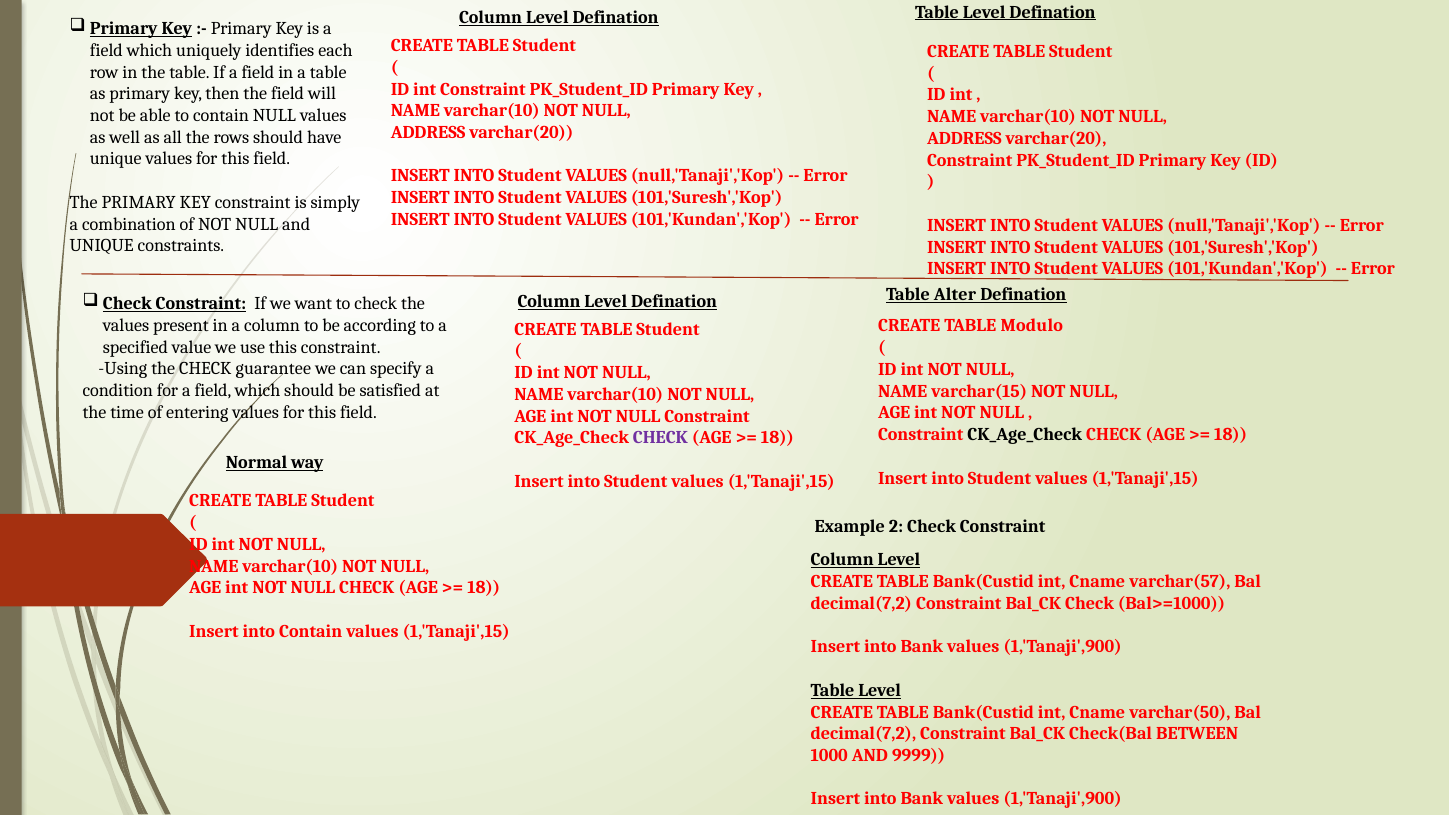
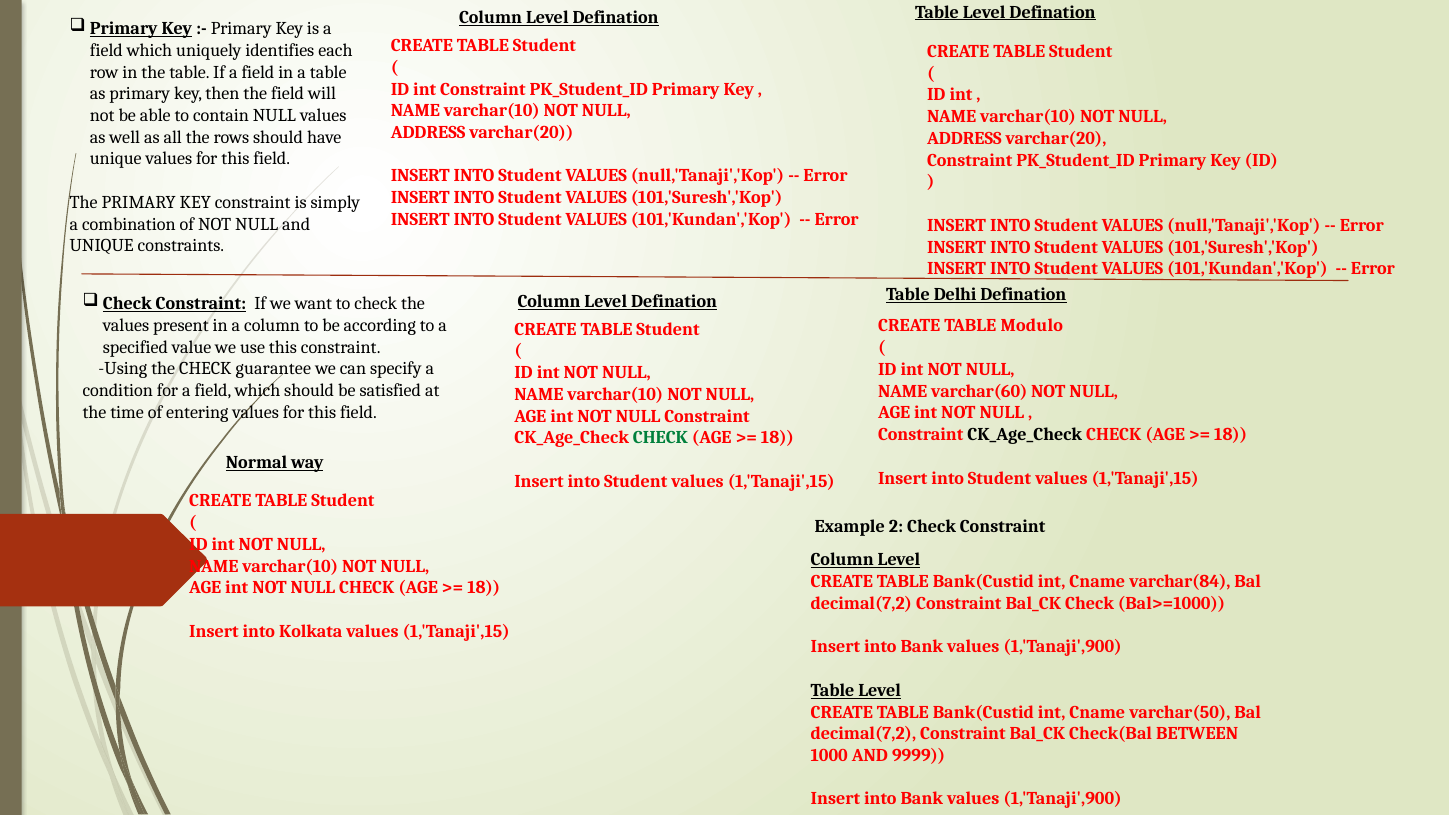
Alter: Alter -> Delhi
varchar(15: varchar(15 -> varchar(60
CHECK at (660, 438) colour: purple -> green
varchar(57: varchar(57 -> varchar(84
into Contain: Contain -> Kolkata
